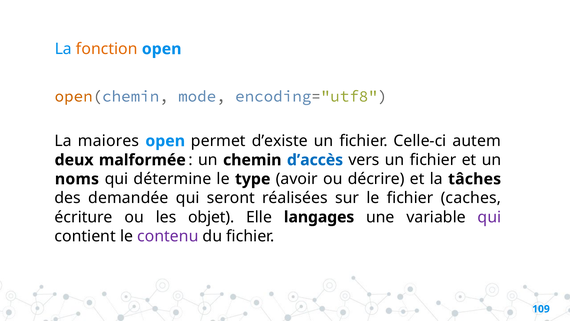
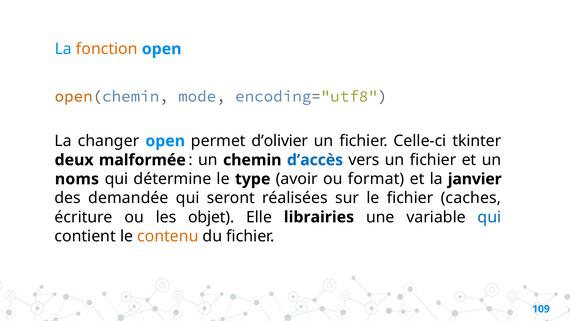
maiores: maiores -> changer
d’existe: d’existe -> d’olivier
autem: autem -> tkinter
décrire: décrire -> format
tâches: tâches -> janvier
langages: langages -> librairies
qui at (489, 217) colour: purple -> blue
contenu colour: purple -> orange
